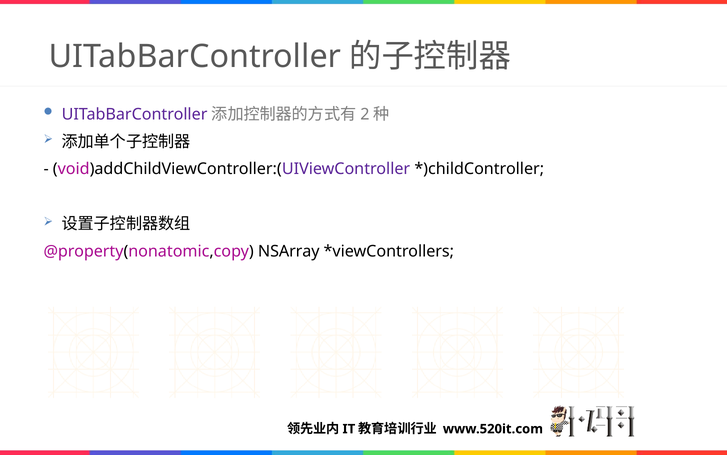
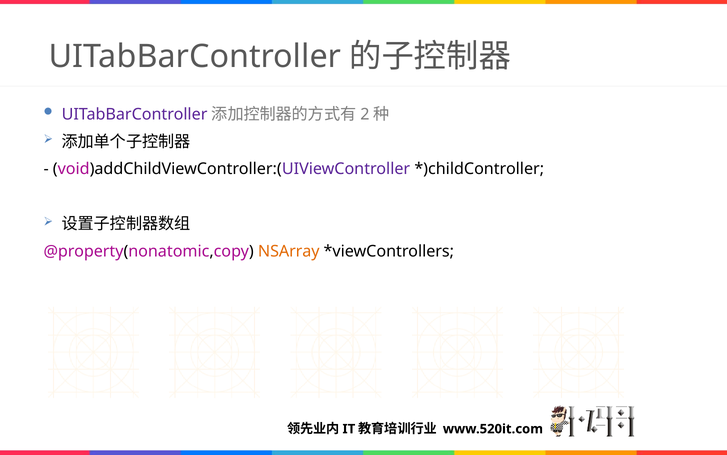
NSArray colour: black -> orange
